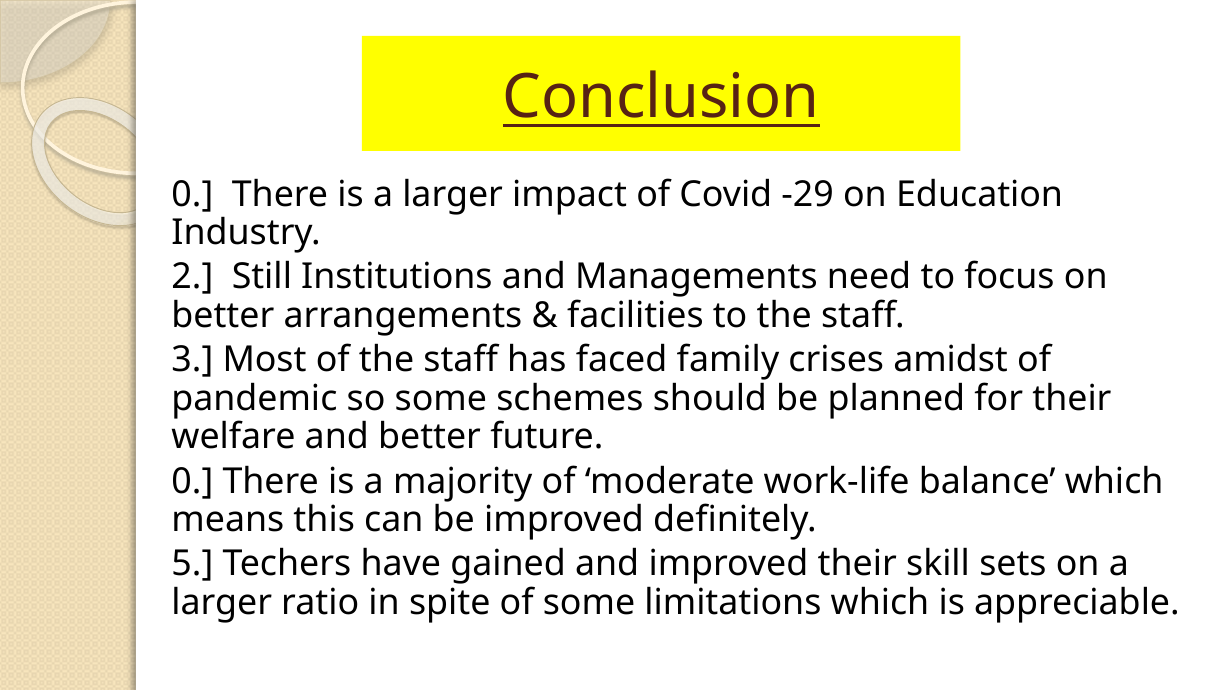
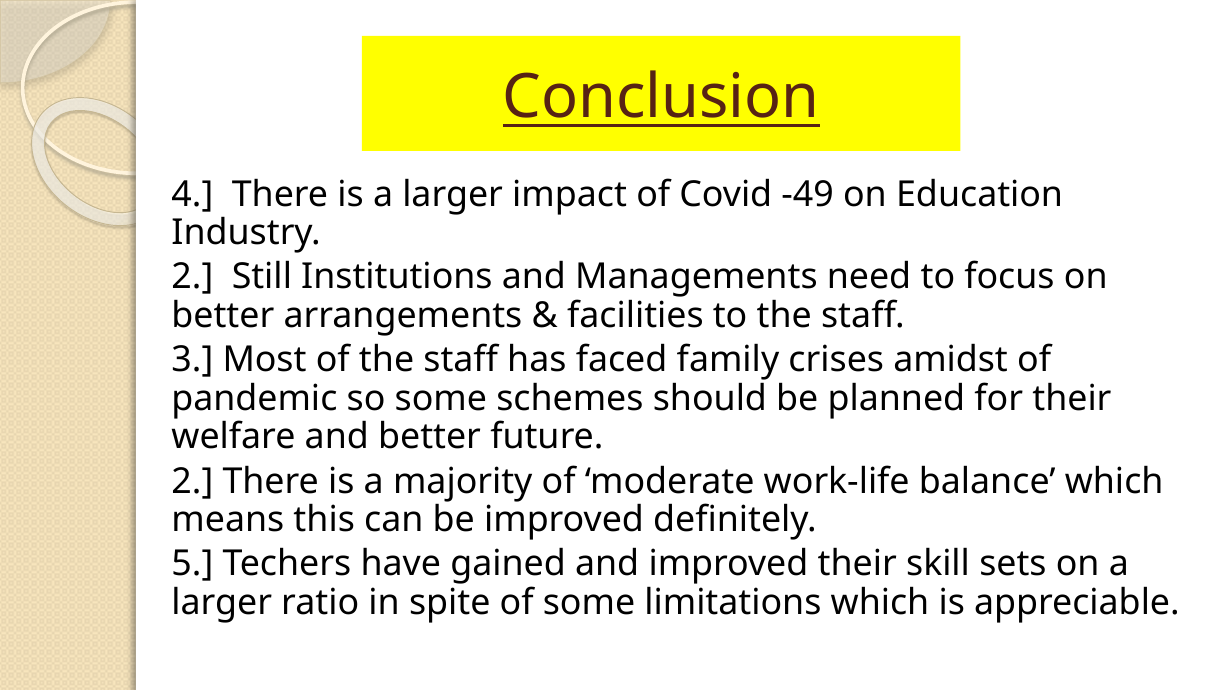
0 at (192, 194): 0 -> 4
-29: -29 -> -49
0 at (192, 481): 0 -> 2
